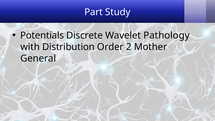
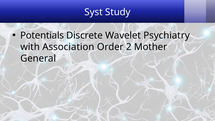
Part: Part -> Syst
Pathology: Pathology -> Psychiatry
Distribution: Distribution -> Association
